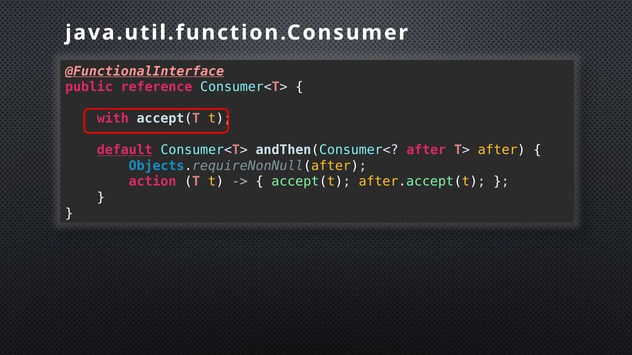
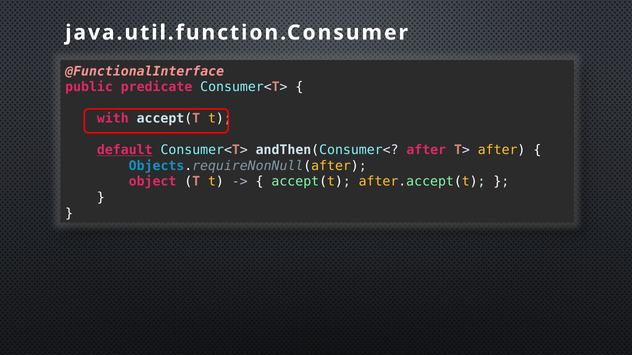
@FunctionalInterface underline: present -> none
reference: reference -> predicate
action: action -> object
